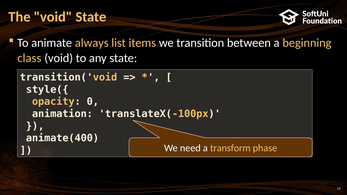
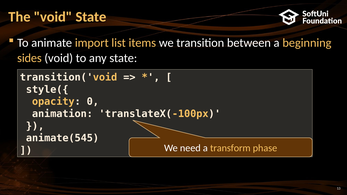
always: always -> import
class: class -> sides
animate(400: animate(400 -> animate(545
